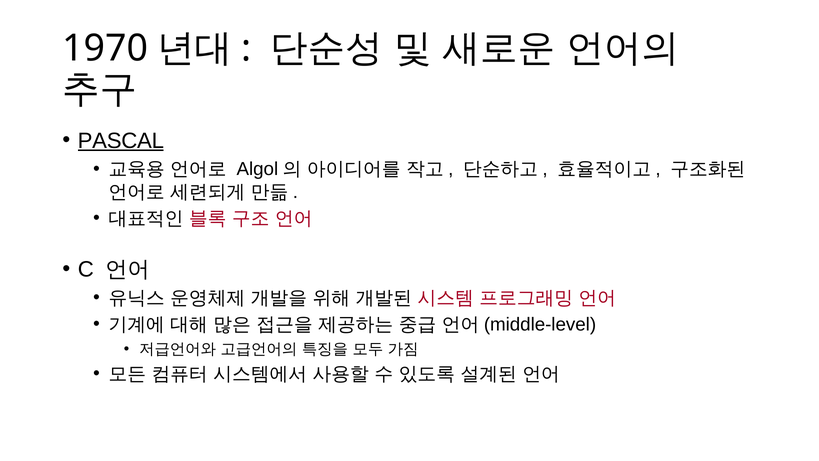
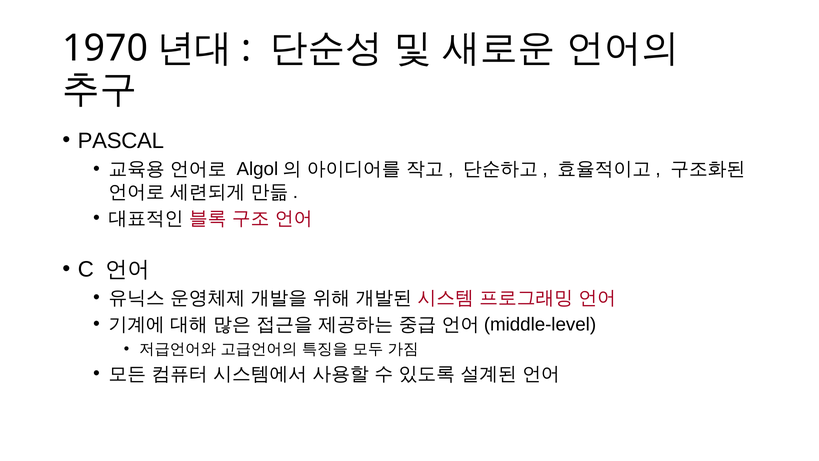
PASCAL underline: present -> none
